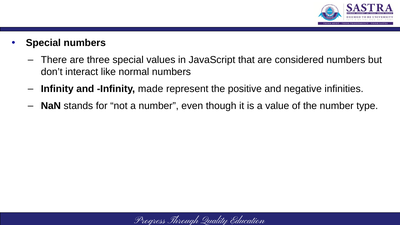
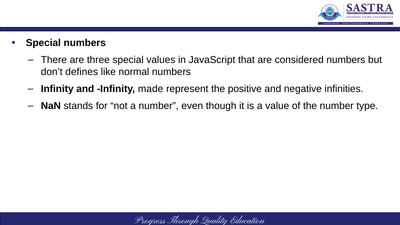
interact: interact -> defines
